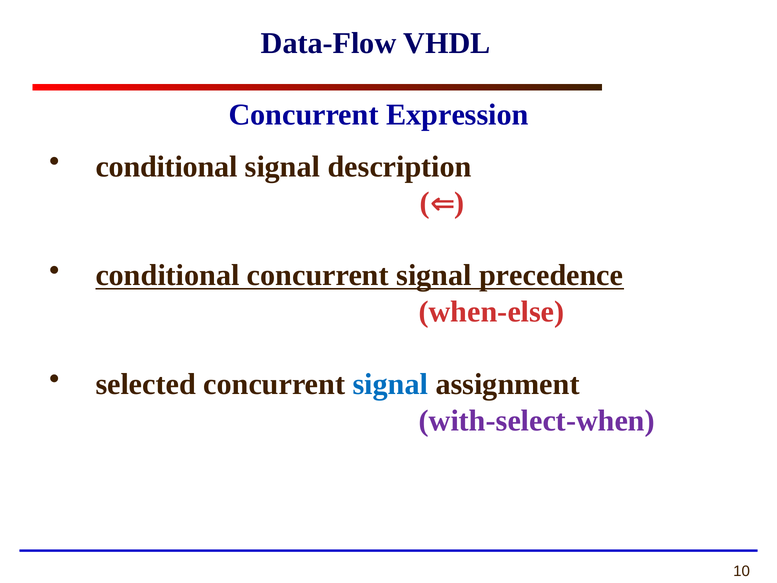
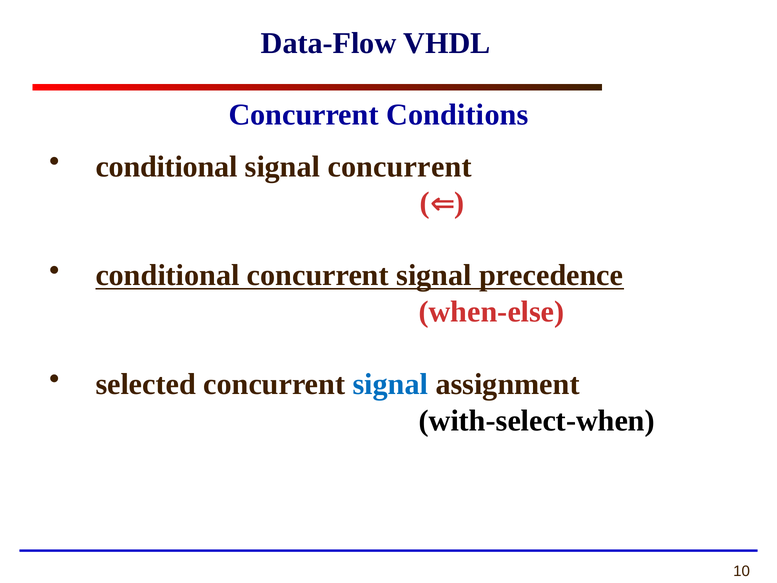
Expression: Expression -> Conditions
signal description: description -> concurrent
with-select-when colour: purple -> black
